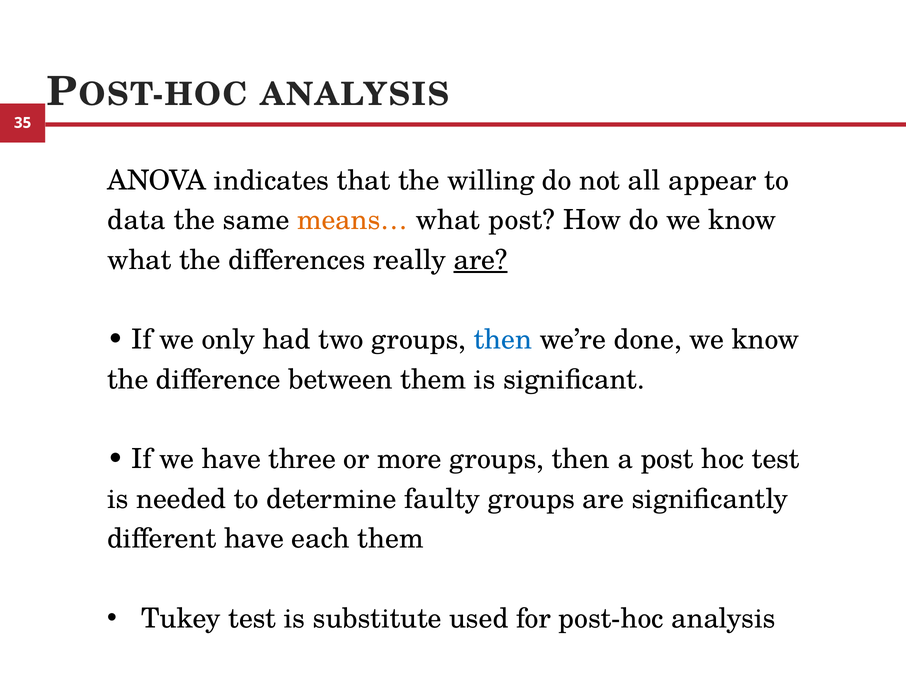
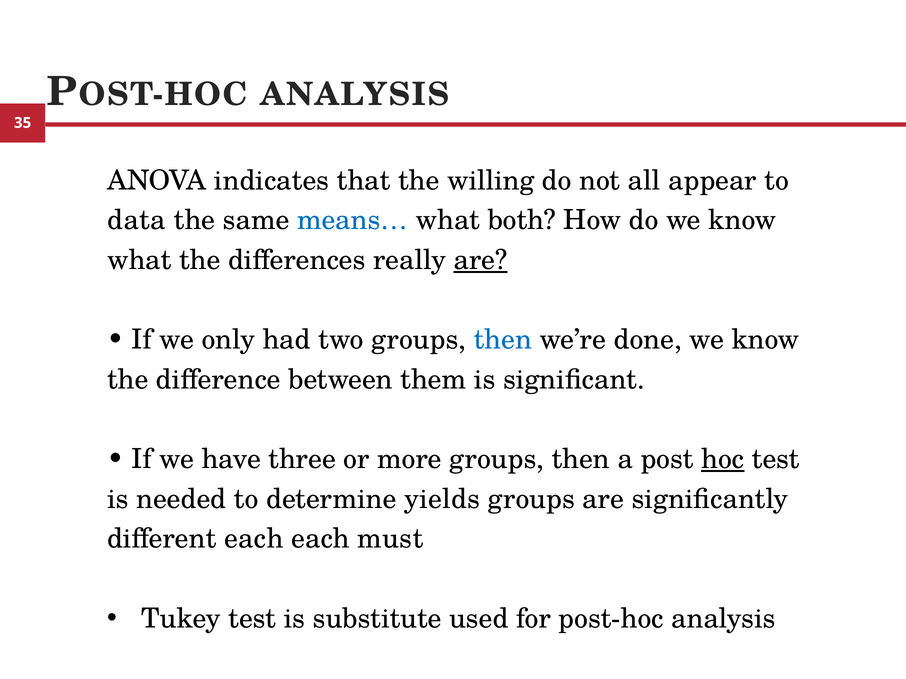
means… colour: orange -> blue
what post: post -> both
hoc underline: none -> present
faulty: faulty -> yields
different have: have -> each
each them: them -> must
